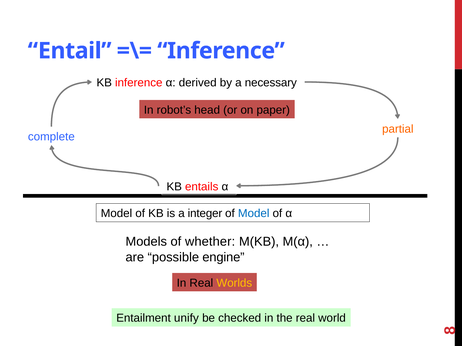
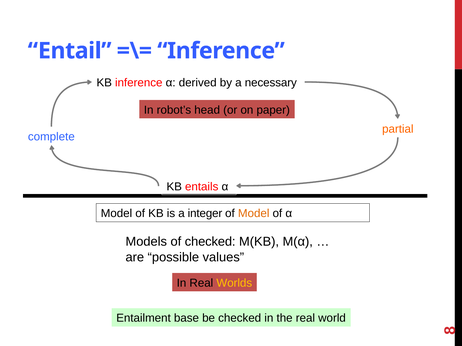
Model at (254, 214) colour: blue -> orange
of whether: whether -> checked
engine: engine -> values
unify: unify -> base
